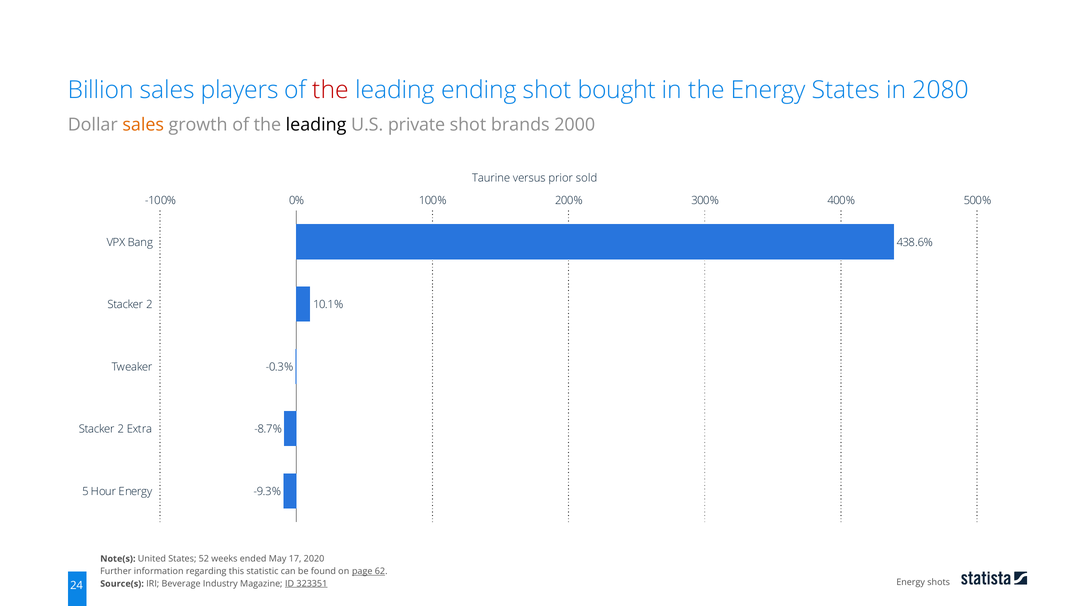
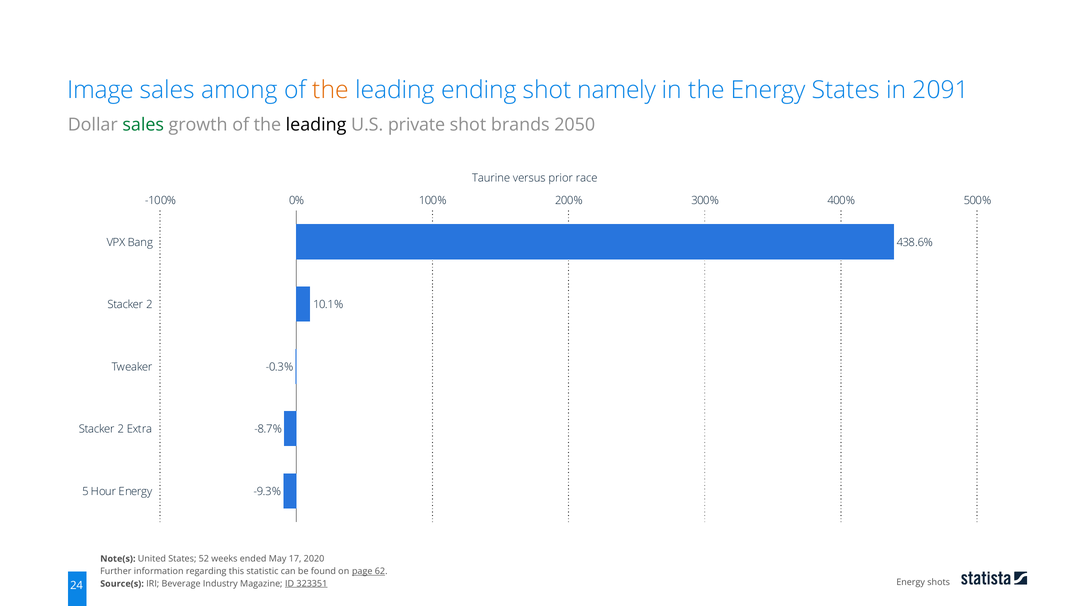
Billion: Billion -> Image
players: players -> among
the at (331, 90) colour: red -> orange
bought: bought -> namely
2080: 2080 -> 2091
sales at (143, 125) colour: orange -> green
2000: 2000 -> 2050
sold: sold -> race
